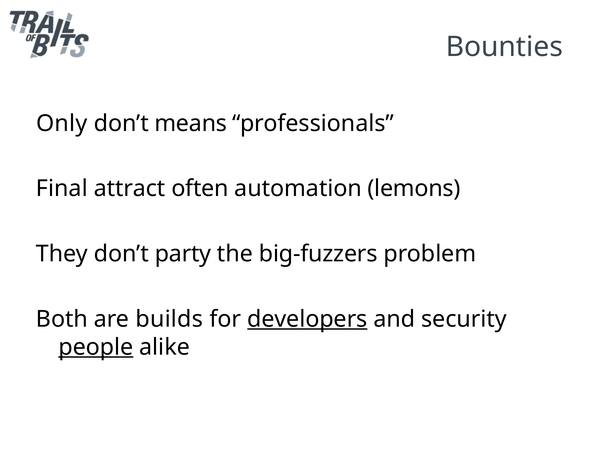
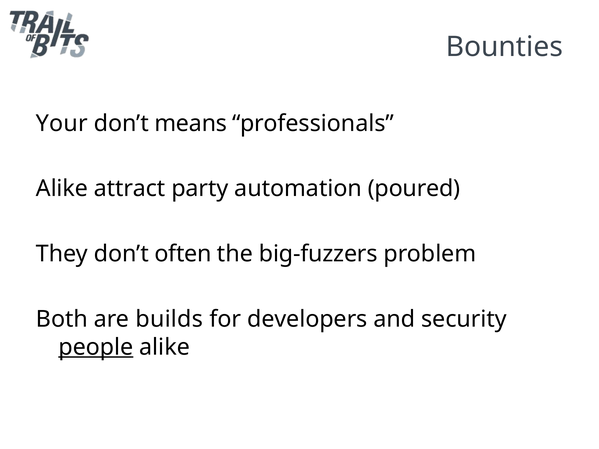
Only: Only -> Your
Final at (62, 189): Final -> Alike
often: often -> party
lemons: lemons -> poured
party: party -> often
developers underline: present -> none
